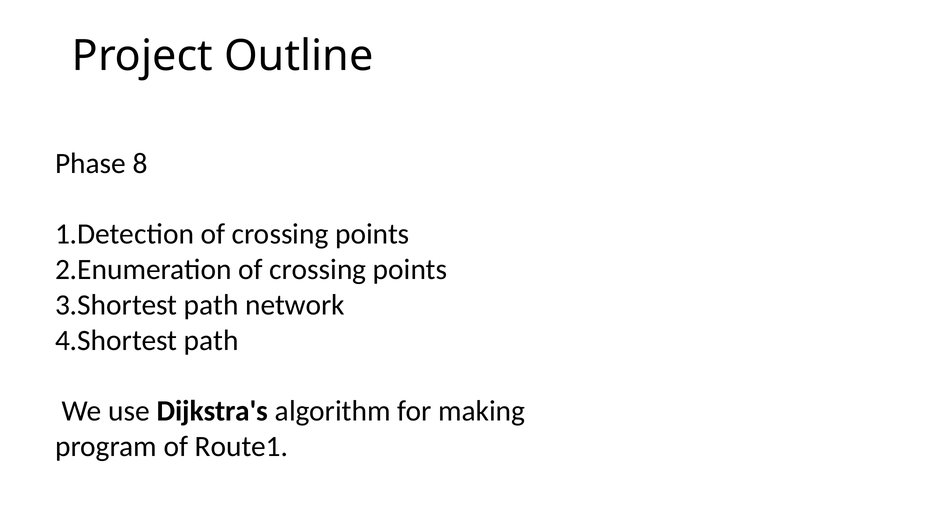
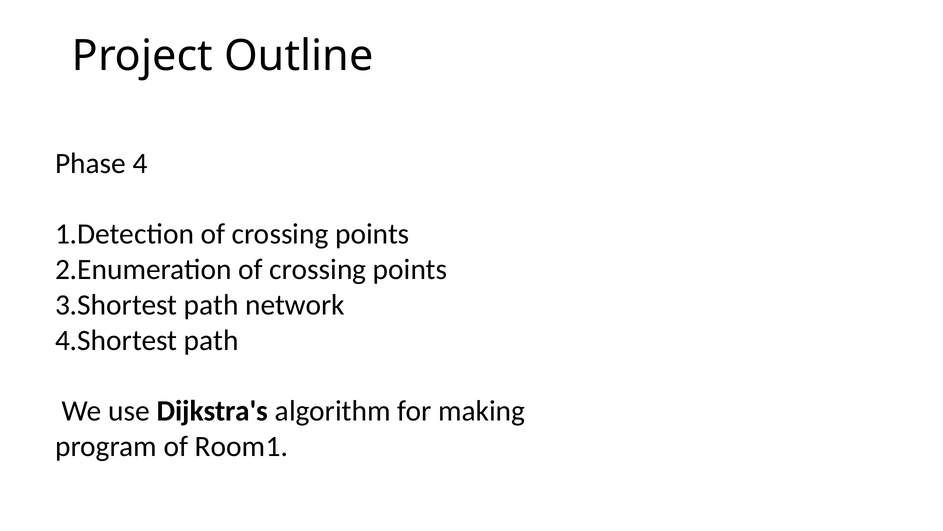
8: 8 -> 4
Route1: Route1 -> Room1
